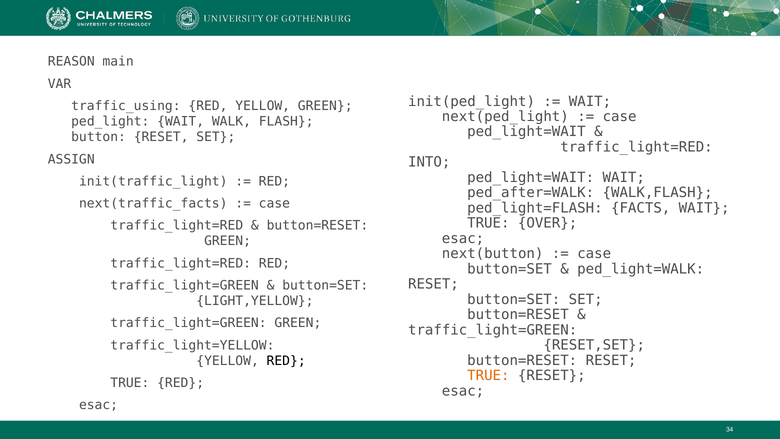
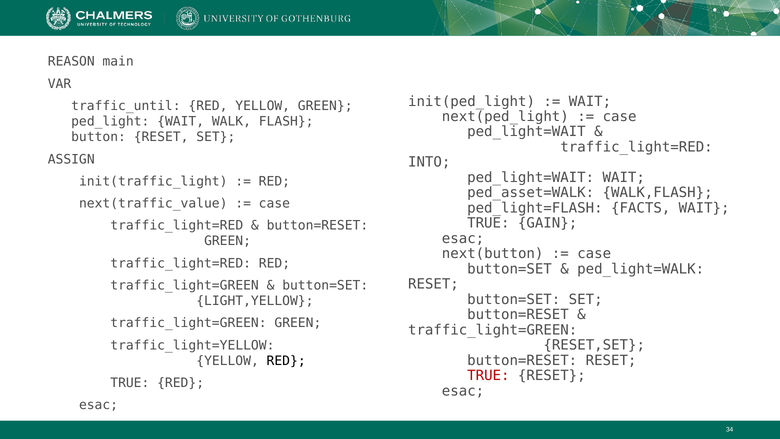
traffic_using: traffic_using -> traffic_until
ped_after=WALK: ped_after=WALK -> ped_asset=WALK
next(traffic_facts: next(traffic_facts -> next(traffic_value
OVER: OVER -> GAIN
TRUE at (488, 375) colour: orange -> red
